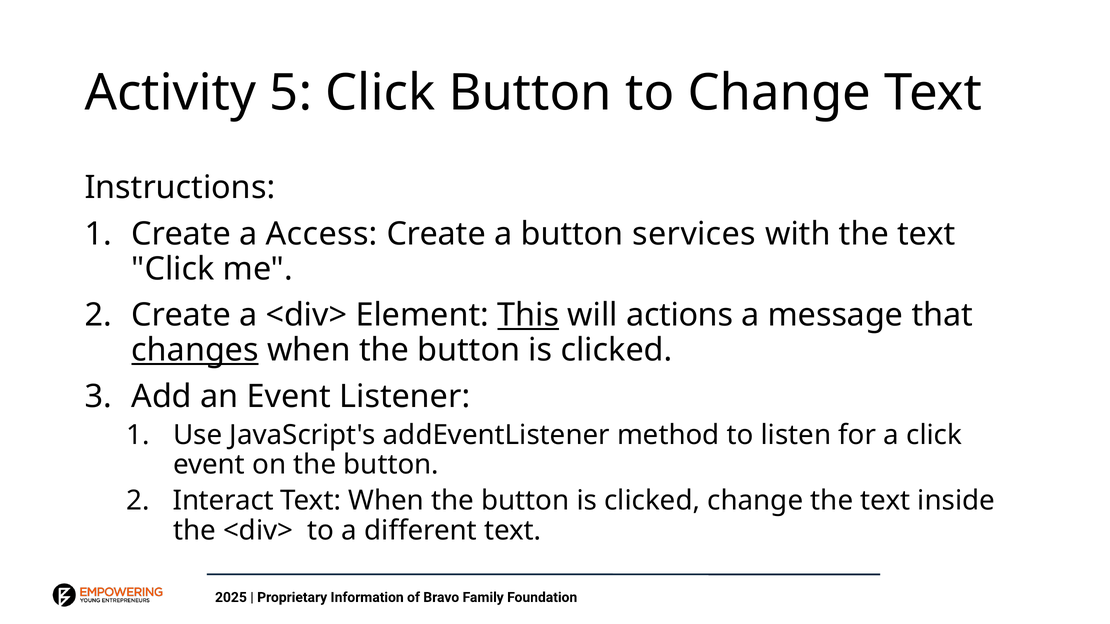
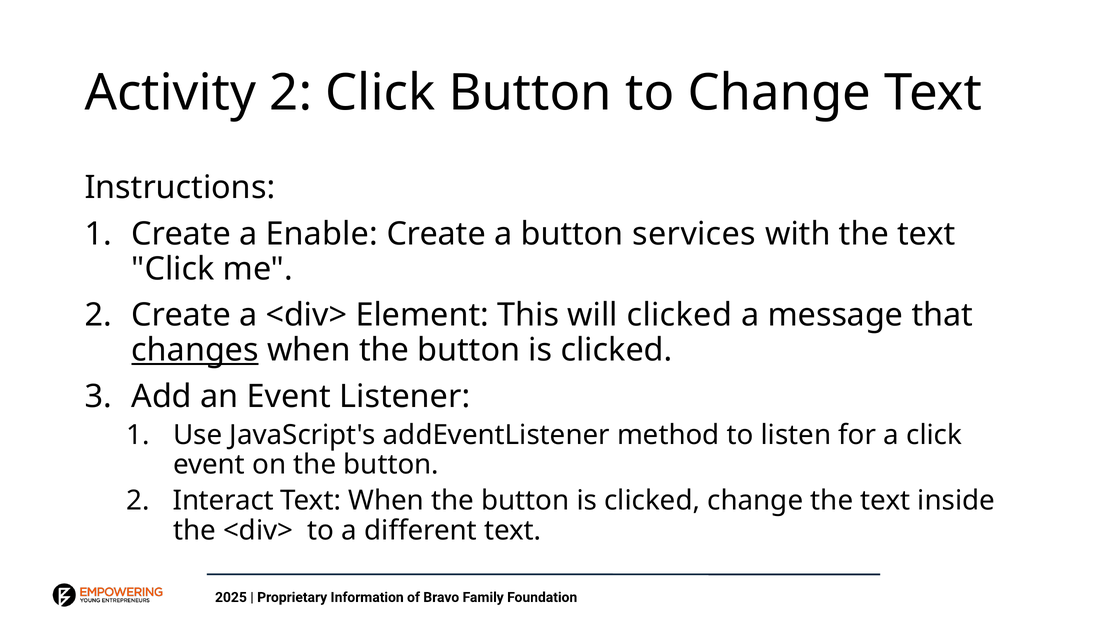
Activity 5: 5 -> 2
Access: Access -> Enable
This underline: present -> none
will actions: actions -> clicked
